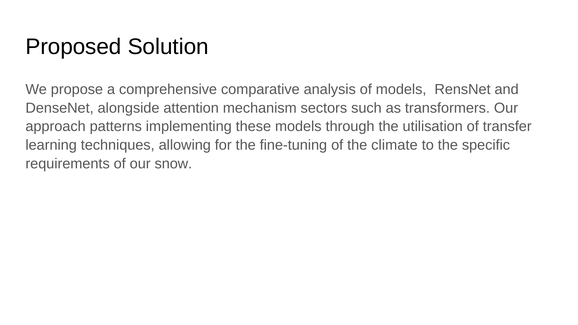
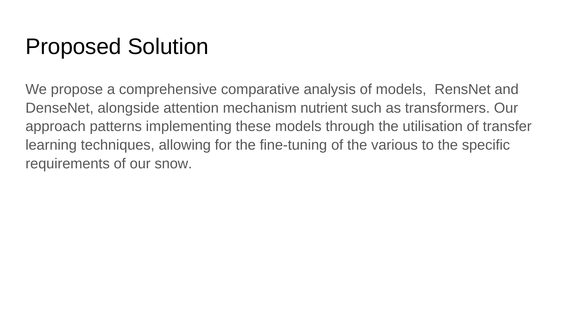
sectors: sectors -> nutrient
climate: climate -> various
